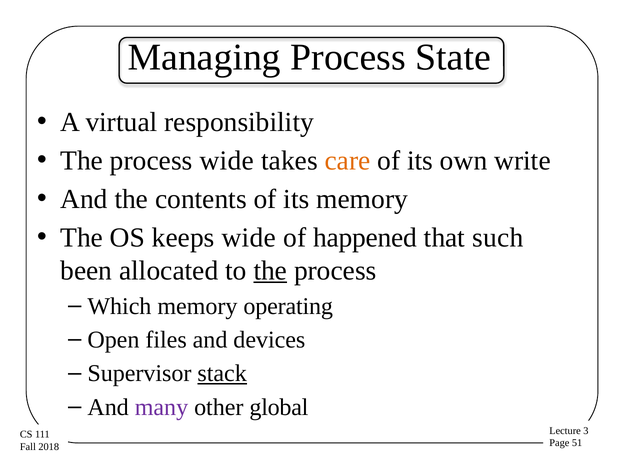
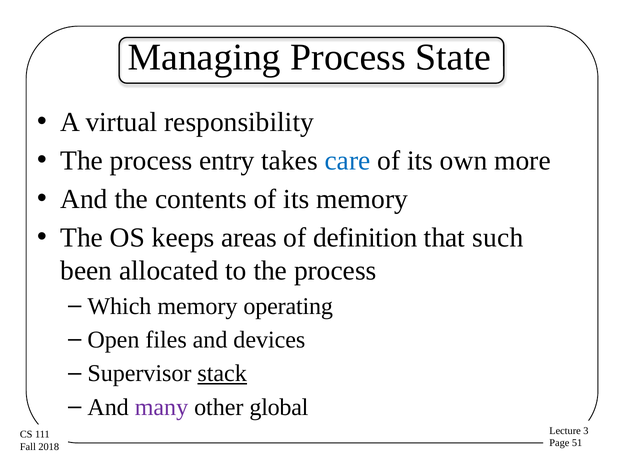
process wide: wide -> entry
care colour: orange -> blue
write: write -> more
keeps wide: wide -> areas
happened: happened -> definition
the at (270, 271) underline: present -> none
